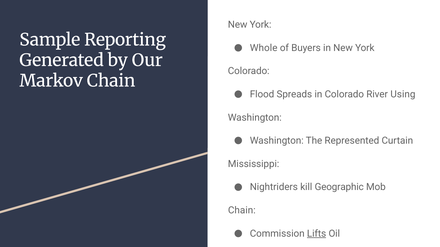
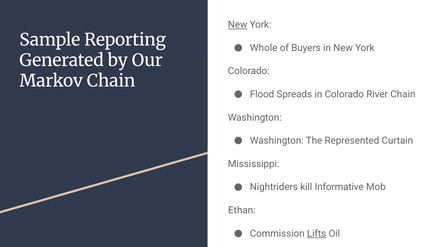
New at (238, 25) underline: none -> present
River Using: Using -> Chain
Geographic: Geographic -> Informative
Chain at (242, 211): Chain -> Ethan
